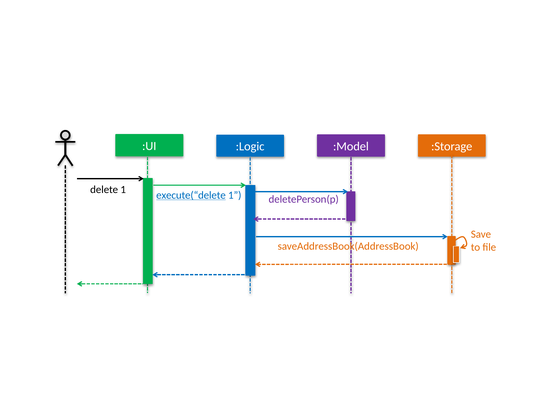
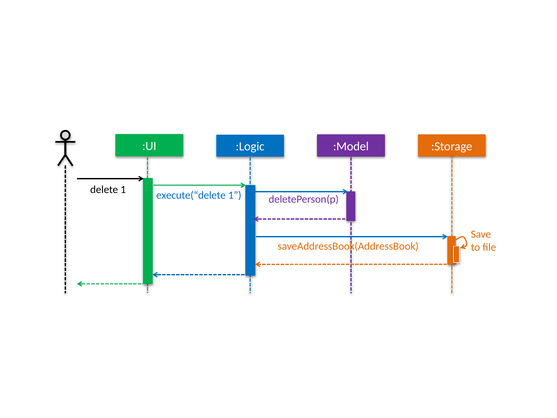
execute(“delete underline: present -> none
